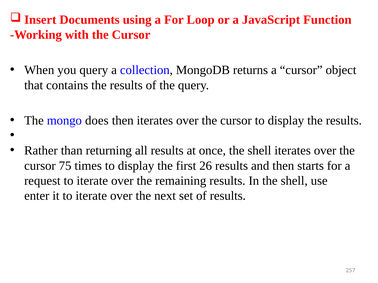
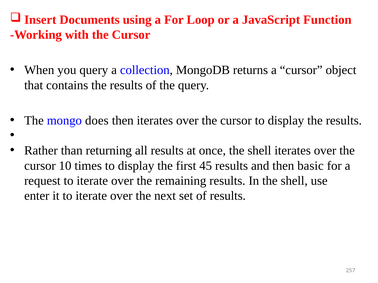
75: 75 -> 10
26: 26 -> 45
starts: starts -> basic
